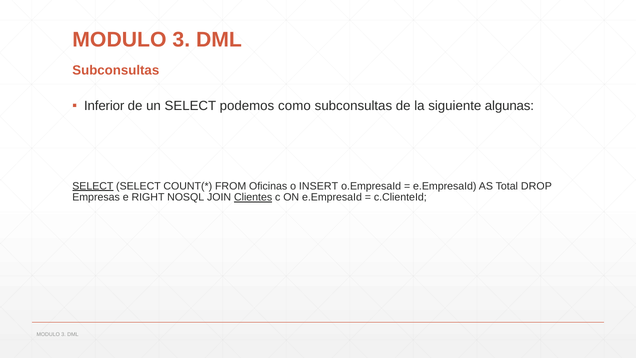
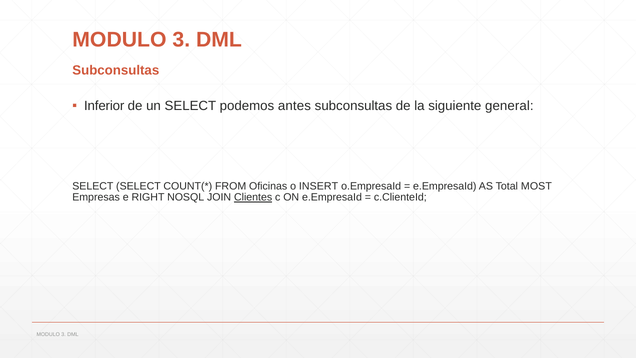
como: como -> antes
algunas: algunas -> general
SELECT at (93, 186) underline: present -> none
DROP: DROP -> MOST
